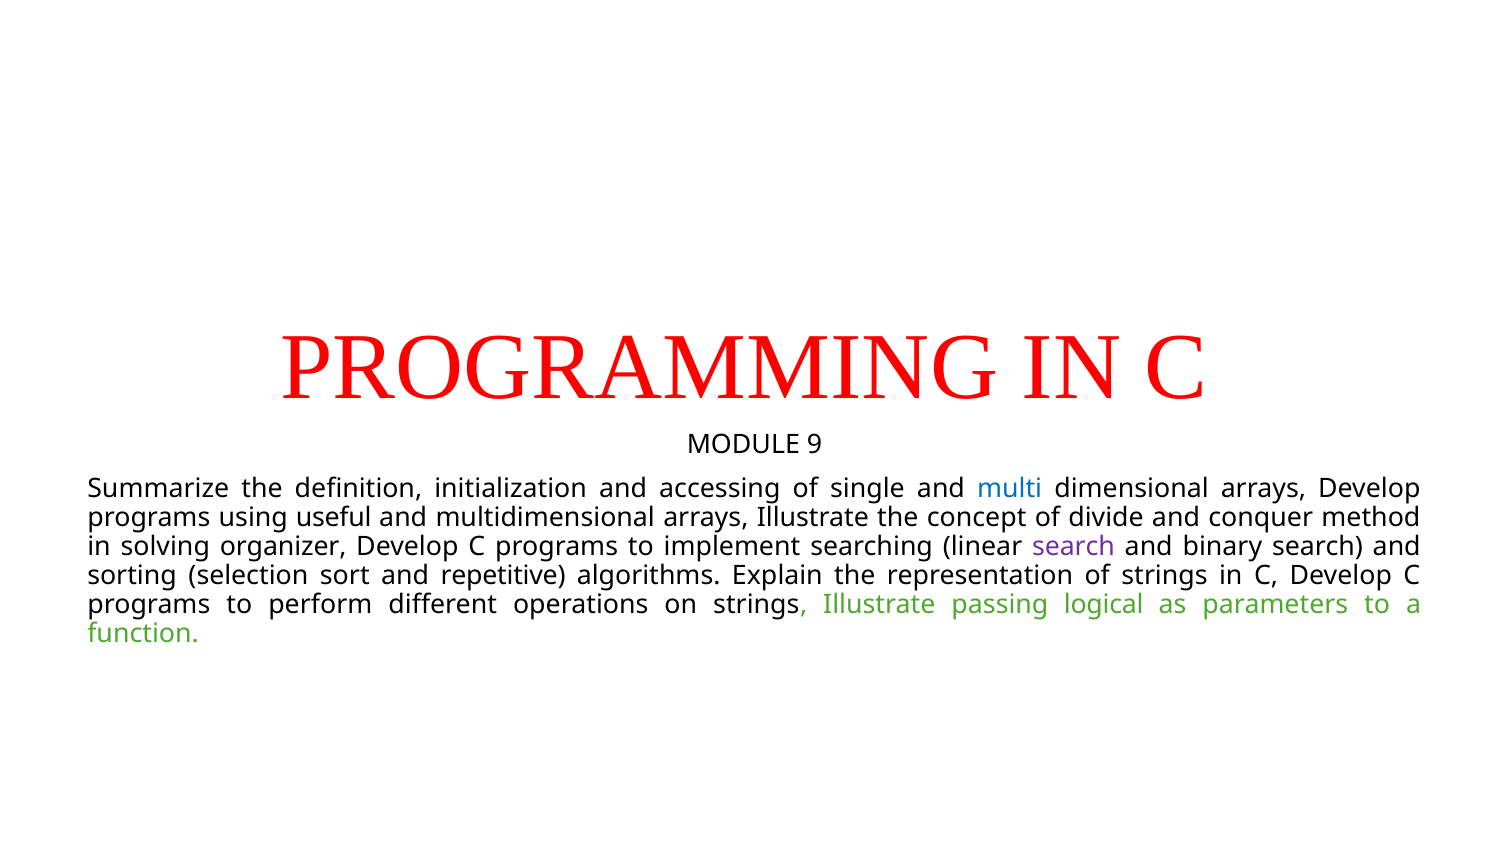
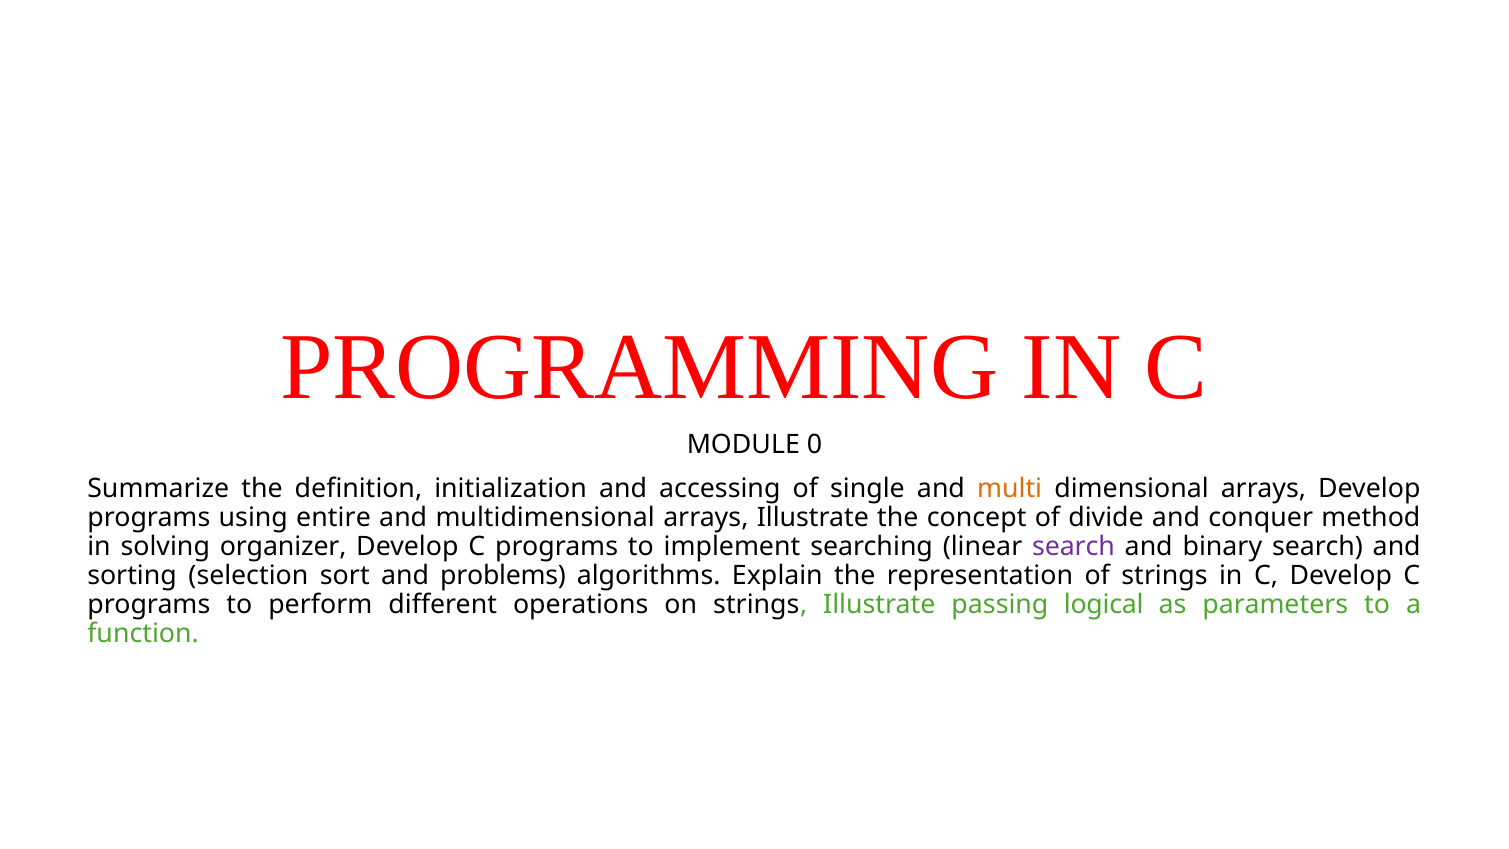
9: 9 -> 0
multi colour: blue -> orange
useful: useful -> entire
repetitive: repetitive -> problems
